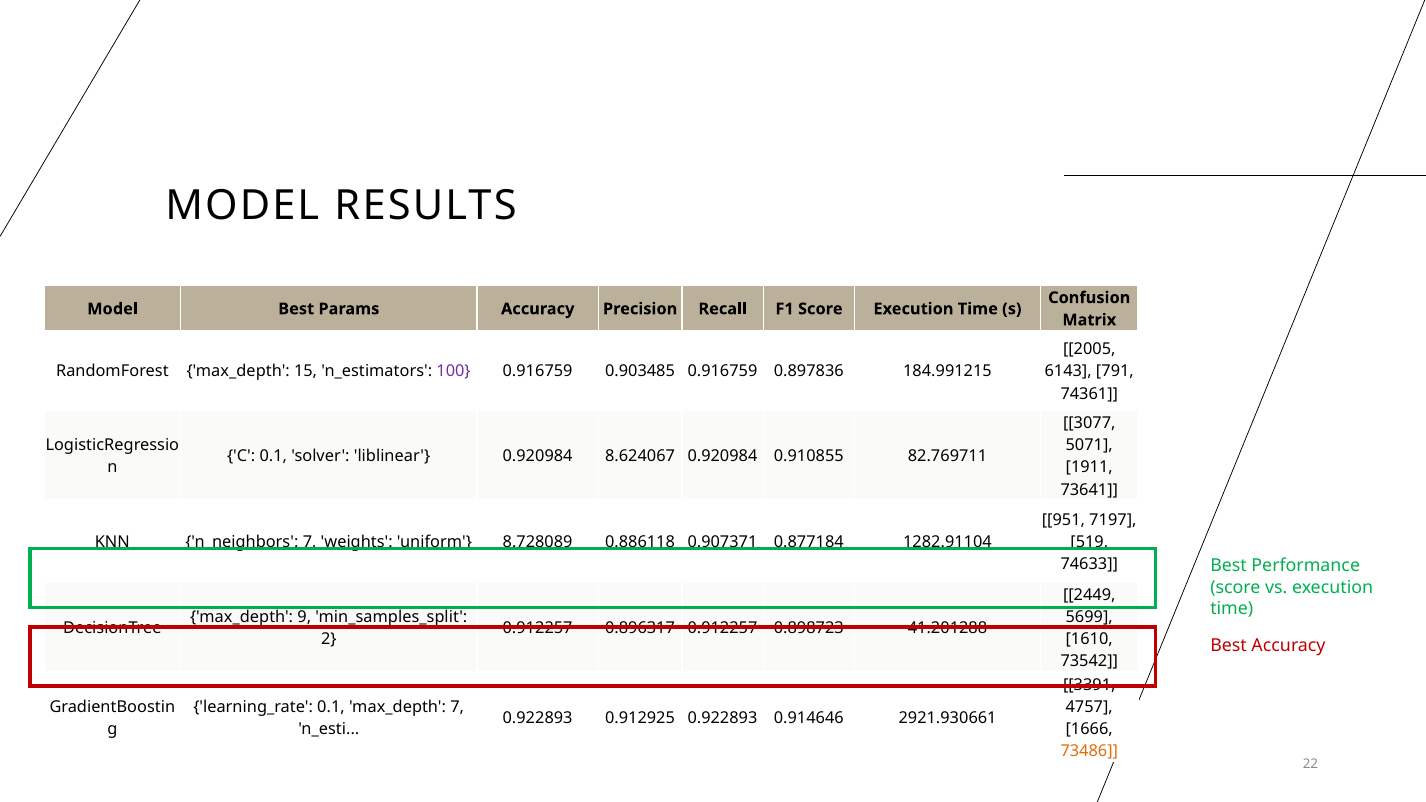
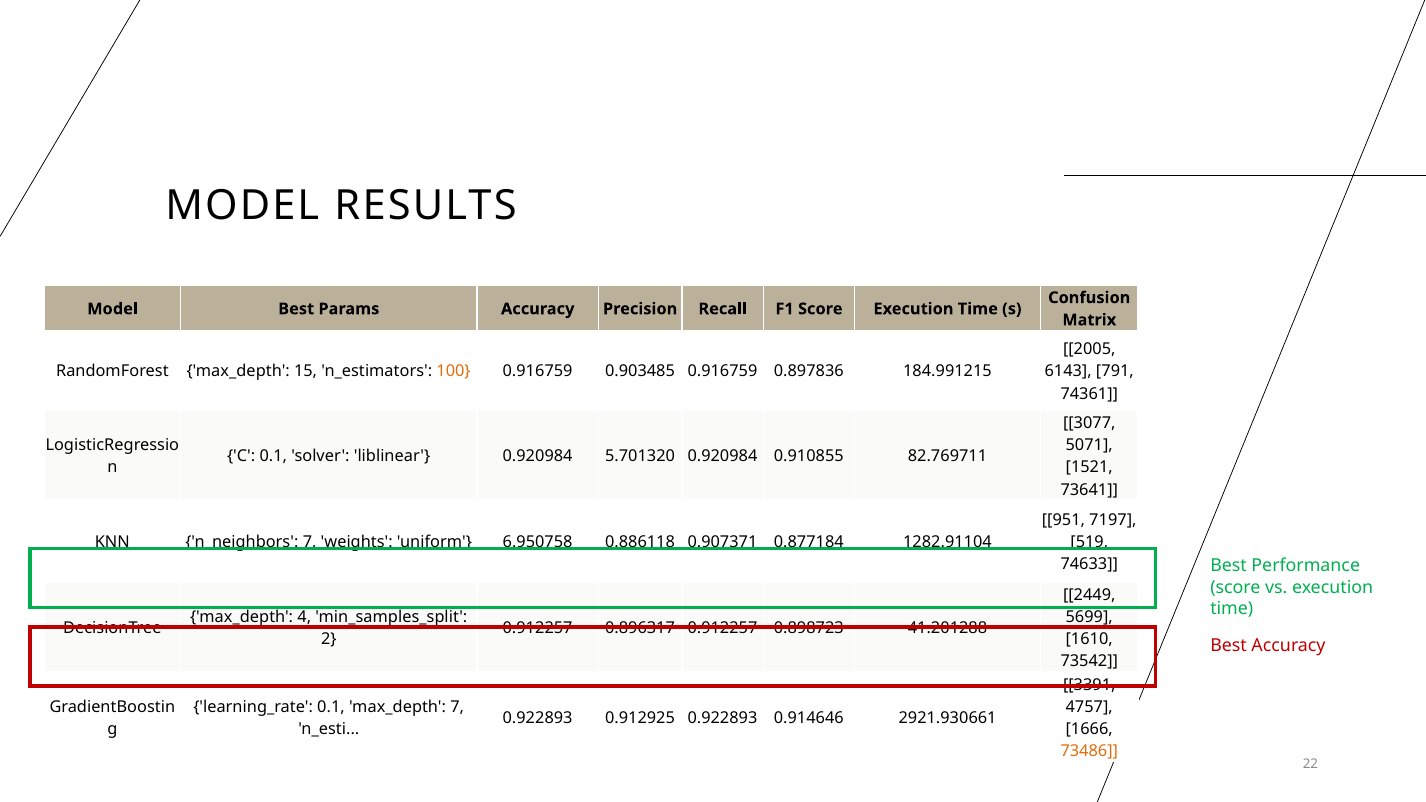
100 colour: purple -> orange
8.624067: 8.624067 -> 5.701320
1911: 1911 -> 1521
8.728089: 8.728089 -> 6.950758
9: 9 -> 4
